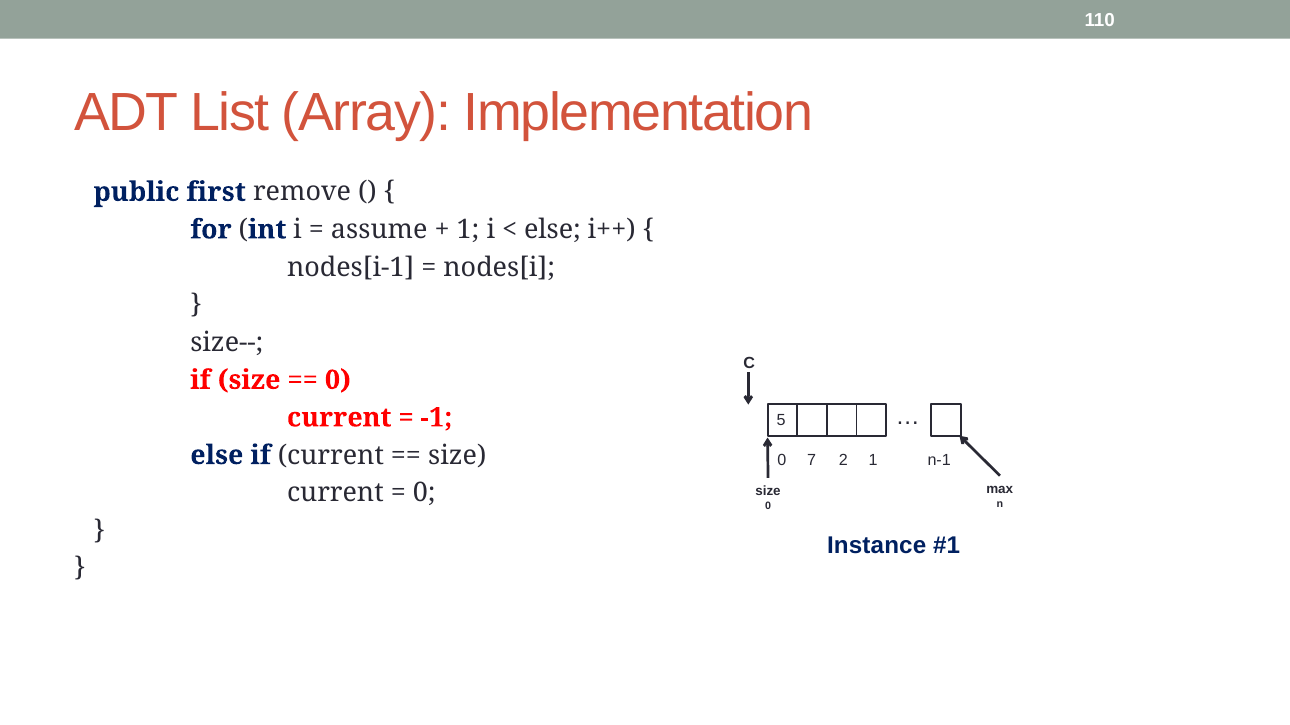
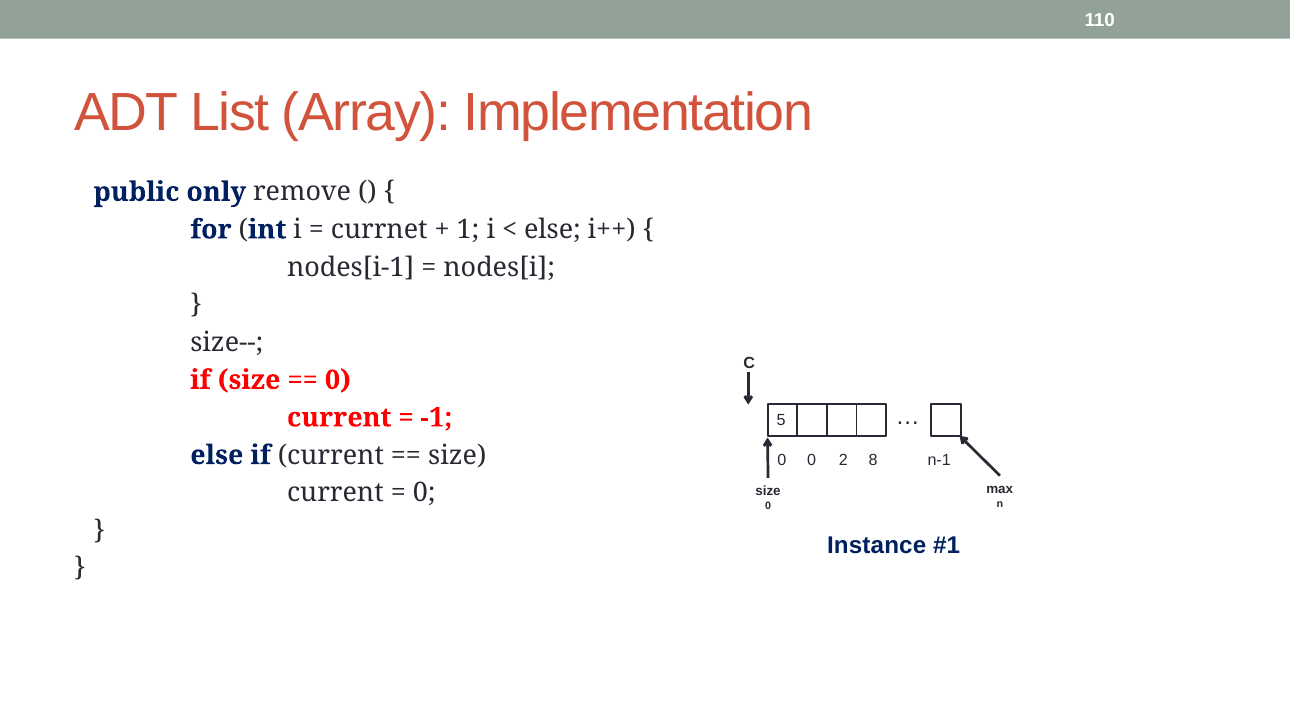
first: first -> only
assume: assume -> currnet
0 7: 7 -> 0
2 1: 1 -> 8
